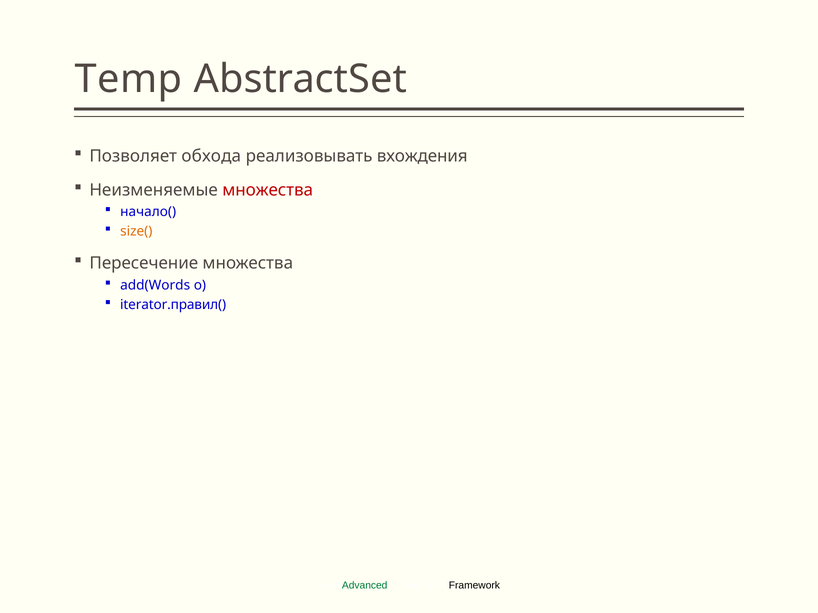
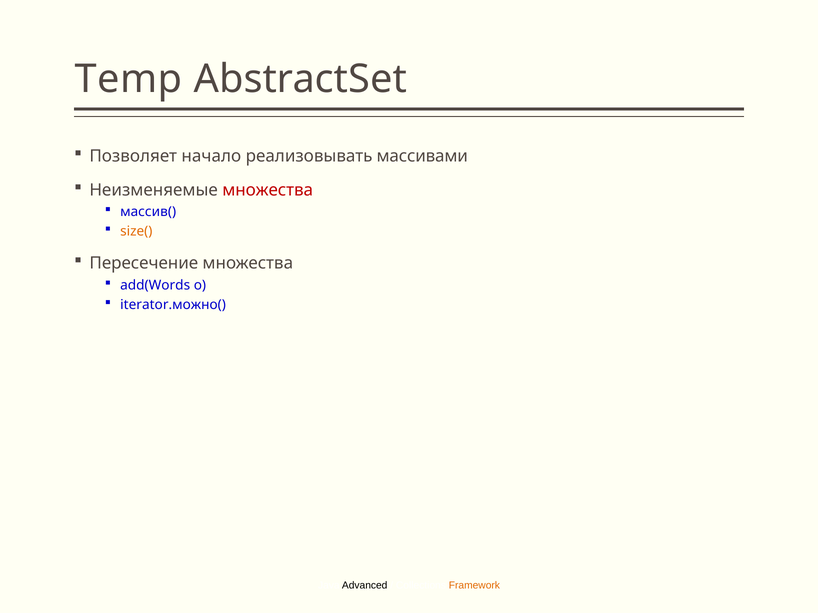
обхода: обхода -> начало
вхождения: вхождения -> массивами
начало(: начало( -> массив(
iterator.правил(: iterator.правил( -> iterator.можно(
Advanced colour: green -> black
Framework colour: black -> orange
